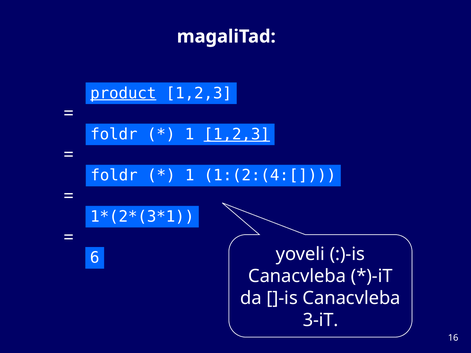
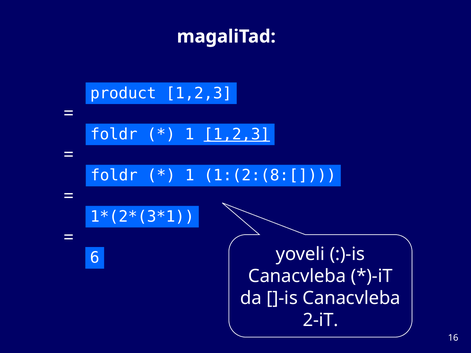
product underline: present -> none
1:(2:(4:[: 1:(2:(4:[ -> 1:(2:(8:[
3-iT: 3-iT -> 2-iT
